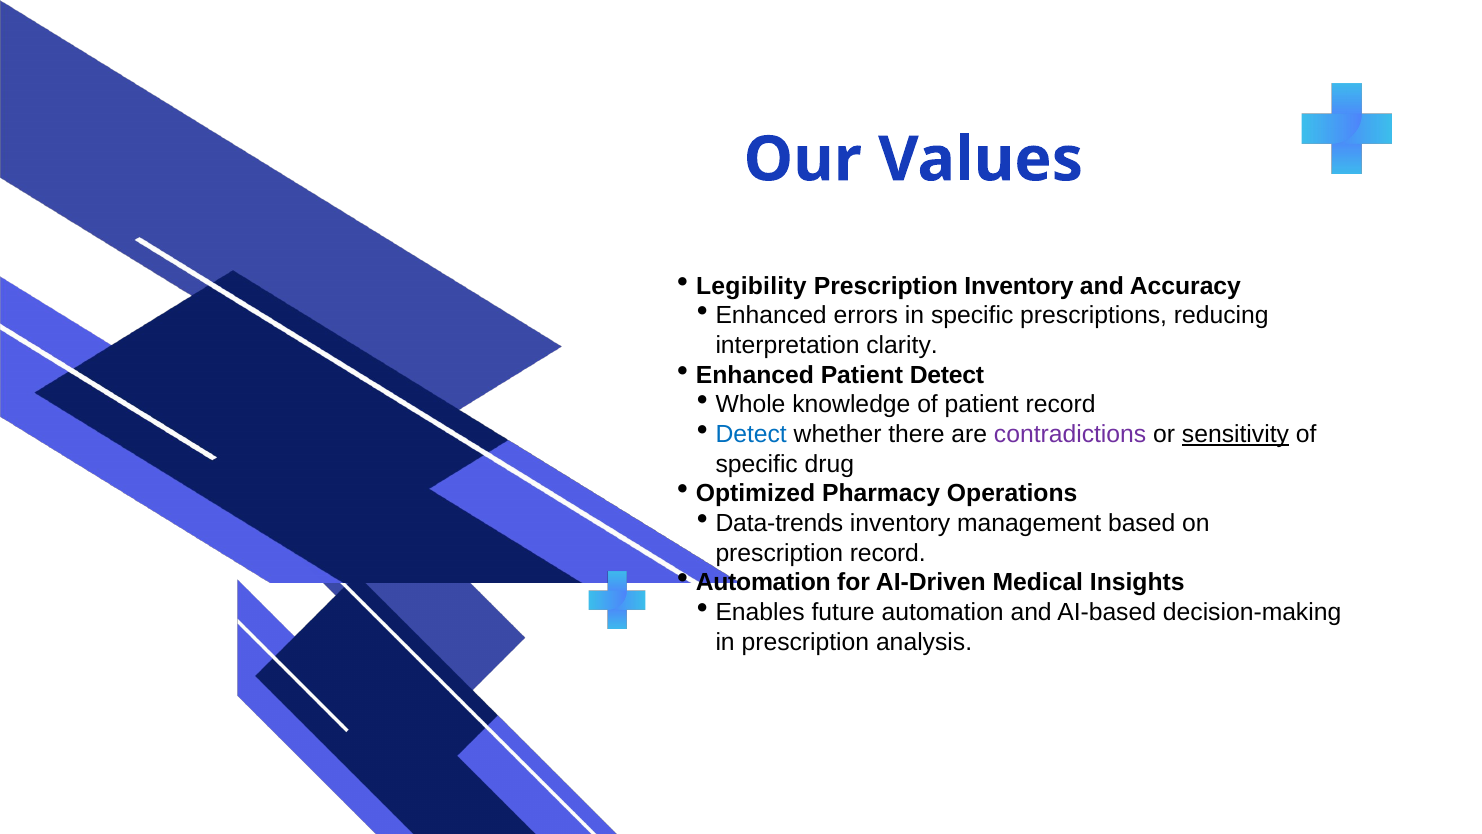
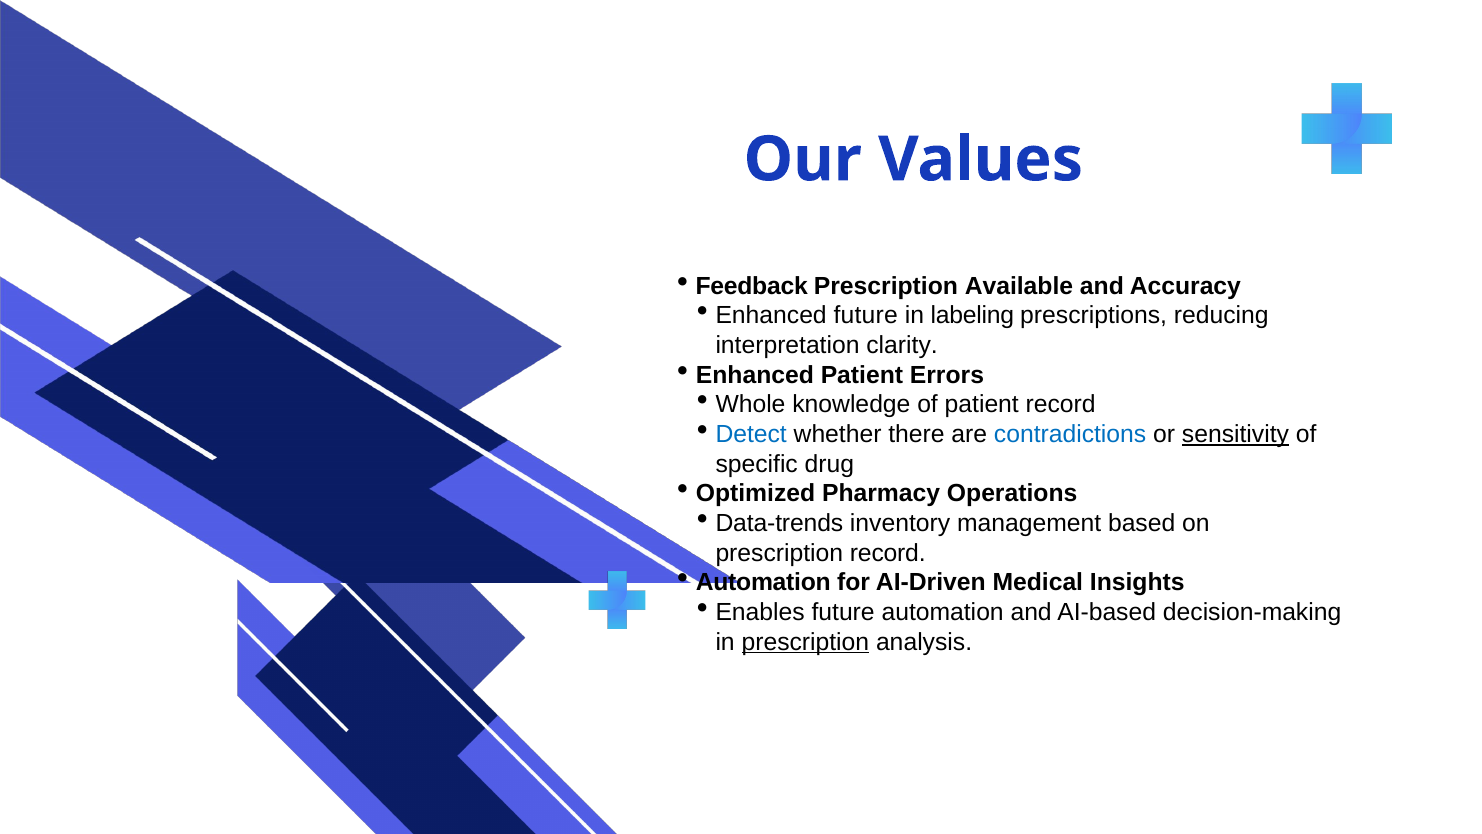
Legibility: Legibility -> Feedback
Prescription Inventory: Inventory -> Available
Enhanced errors: errors -> future
in specific: specific -> labeling
Patient Detect: Detect -> Errors
contradictions colour: purple -> blue
prescription at (805, 642) underline: none -> present
